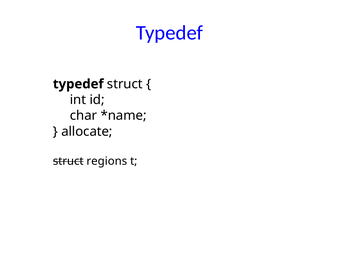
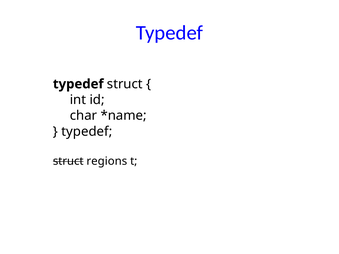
allocate at (87, 132): allocate -> typedef
